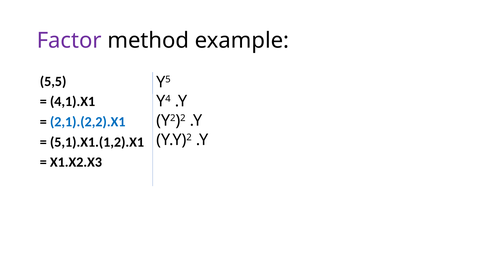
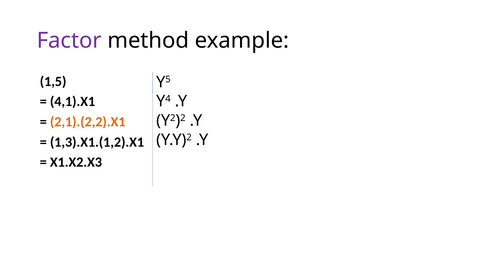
5,5: 5,5 -> 1,5
2,1).(2,2).X1 colour: blue -> orange
5,1).X1.(1,2).X1: 5,1).X1.(1,2).X1 -> 1,3).X1.(1,2).X1
